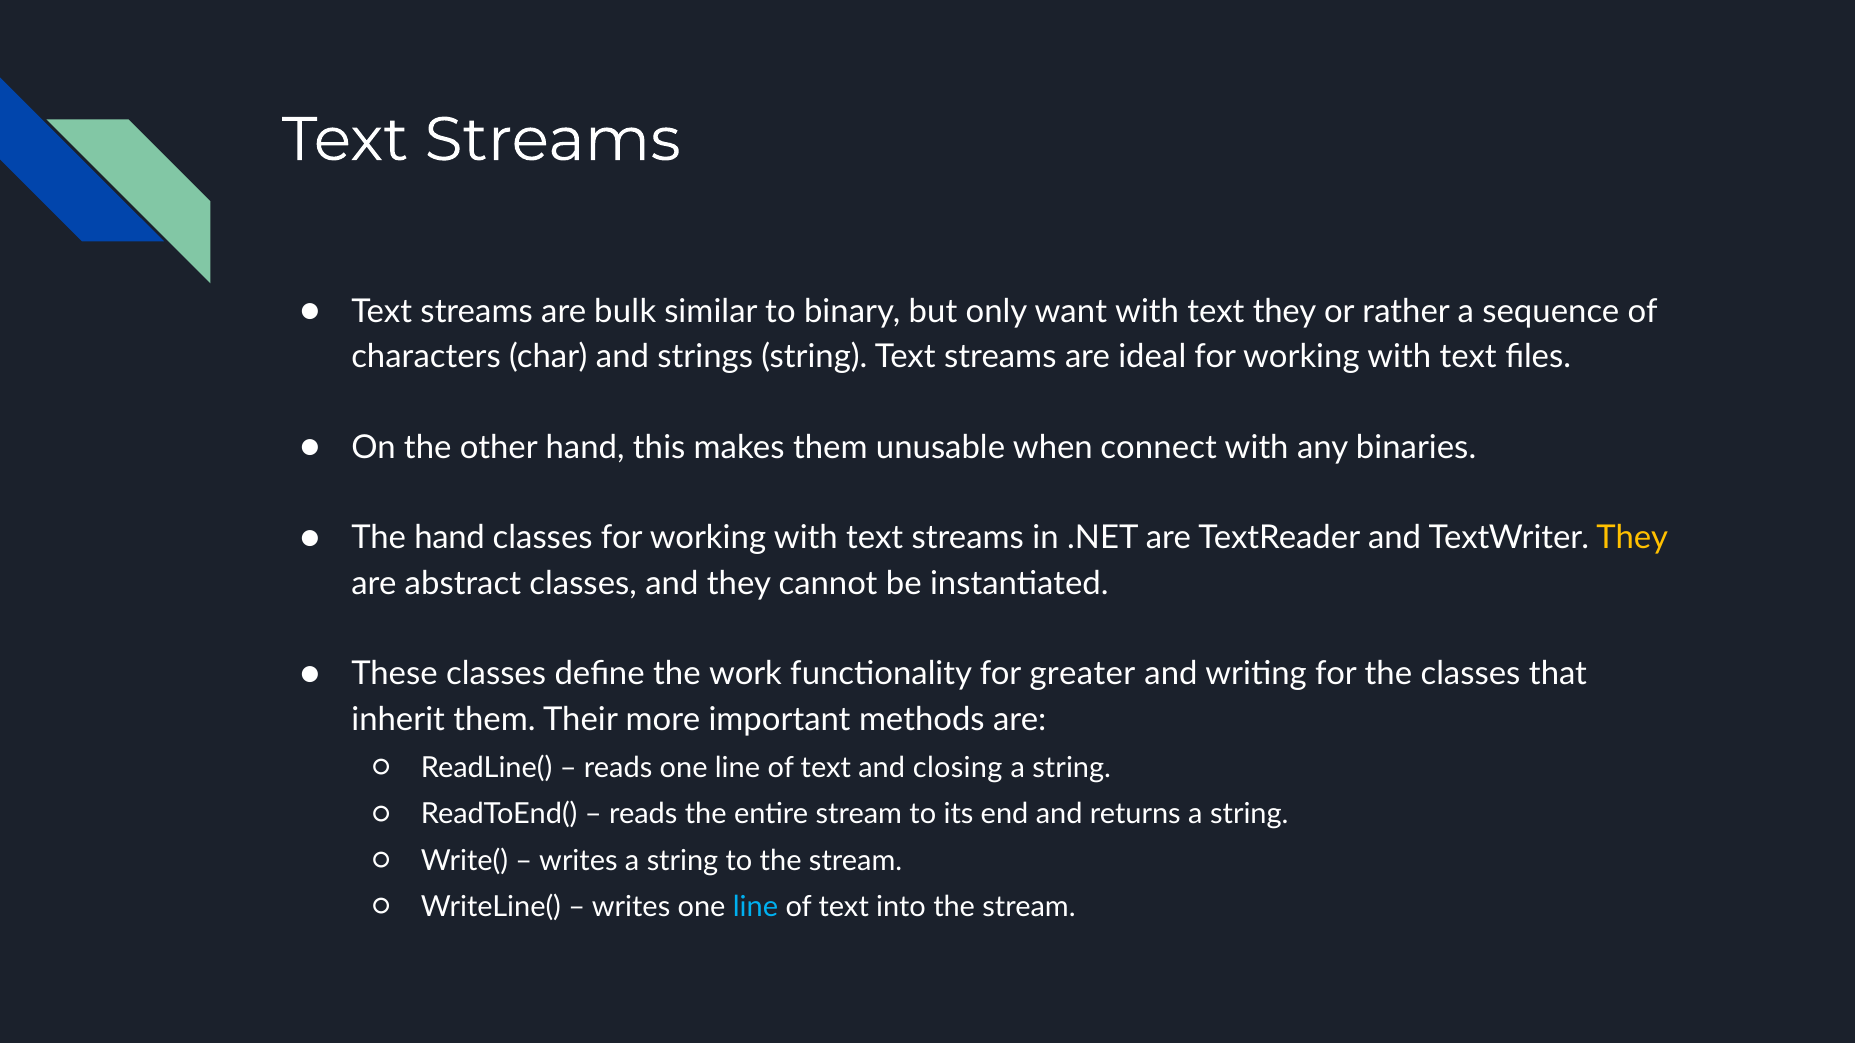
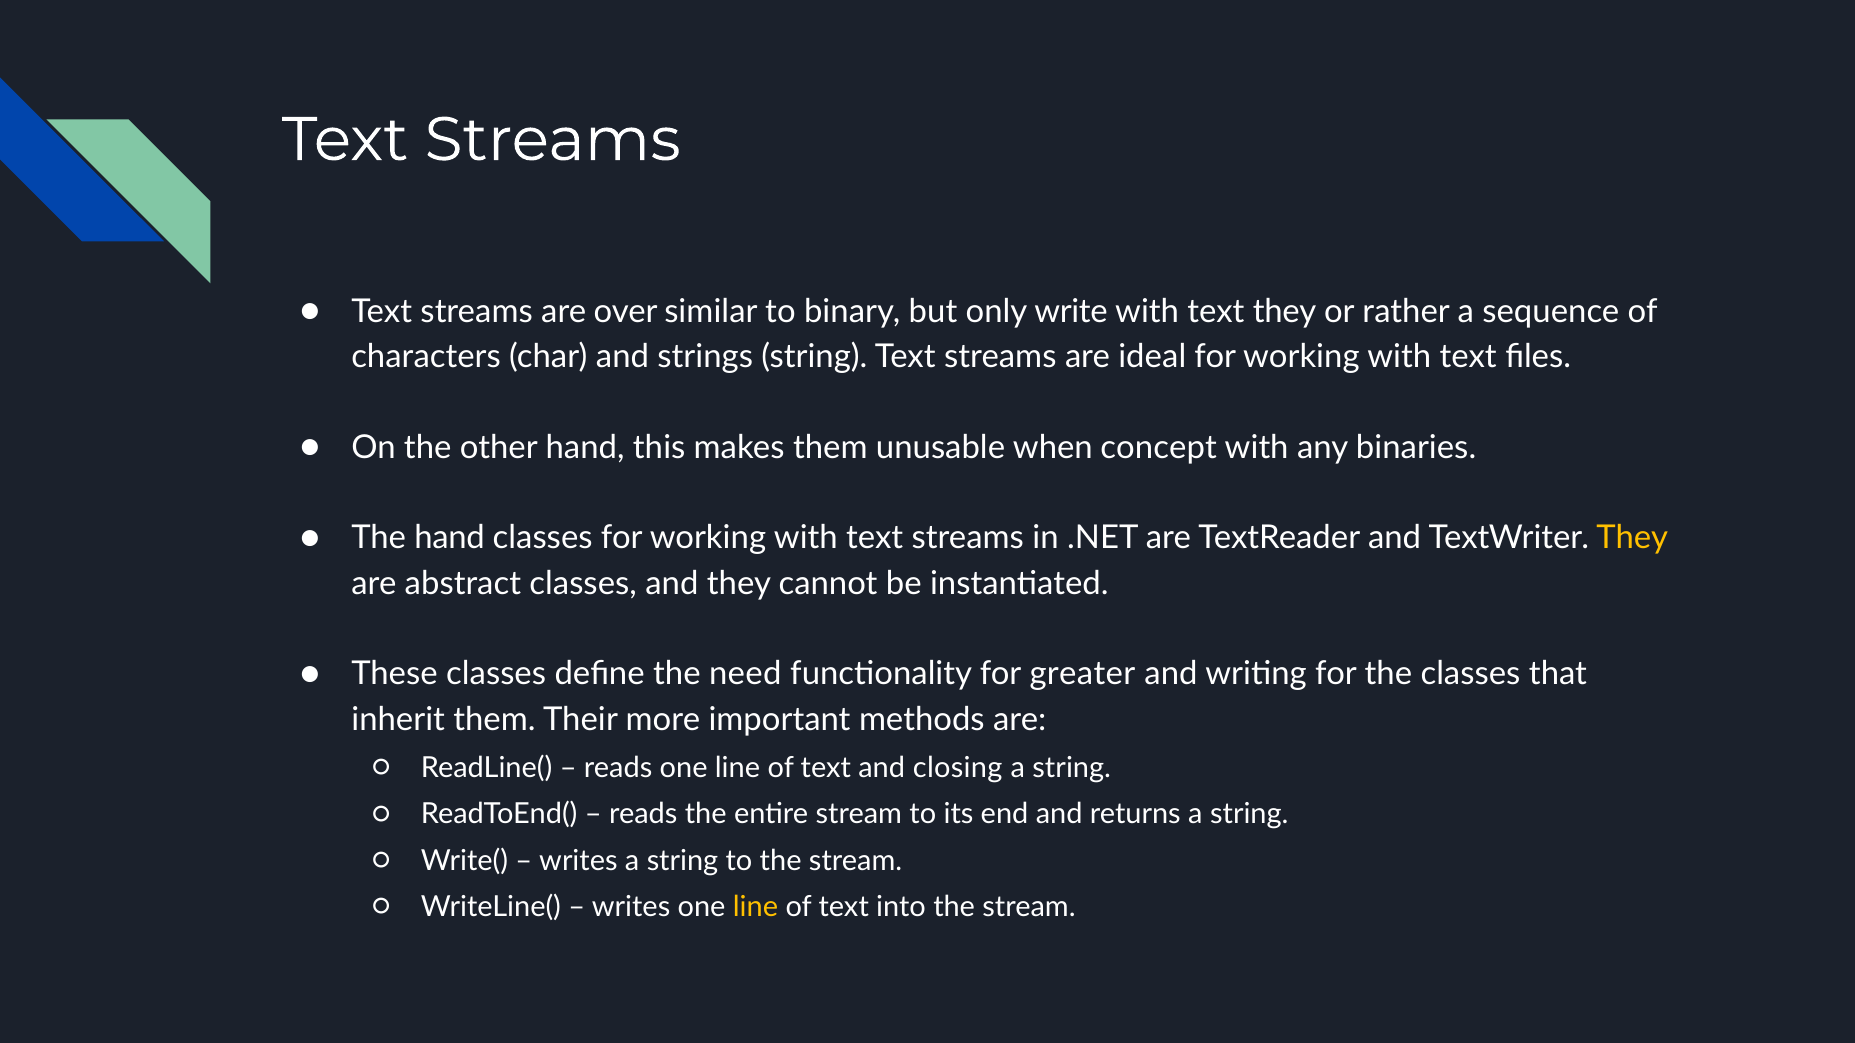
bulk: bulk -> over
want: want -> write
connect: connect -> concept
work: work -> need
line at (755, 907) colour: light blue -> yellow
